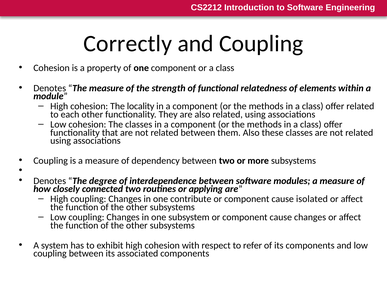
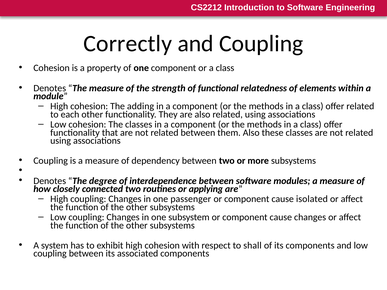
locality: locality -> adding
contribute: contribute -> passenger
refer: refer -> shall
